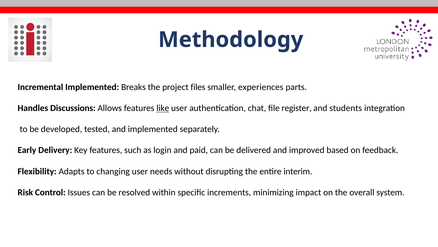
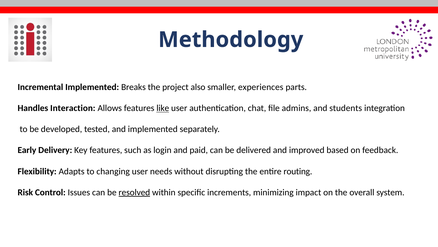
files: files -> also
Discussions: Discussions -> Interaction
register: register -> admins
interim: interim -> routing
resolved underline: none -> present
